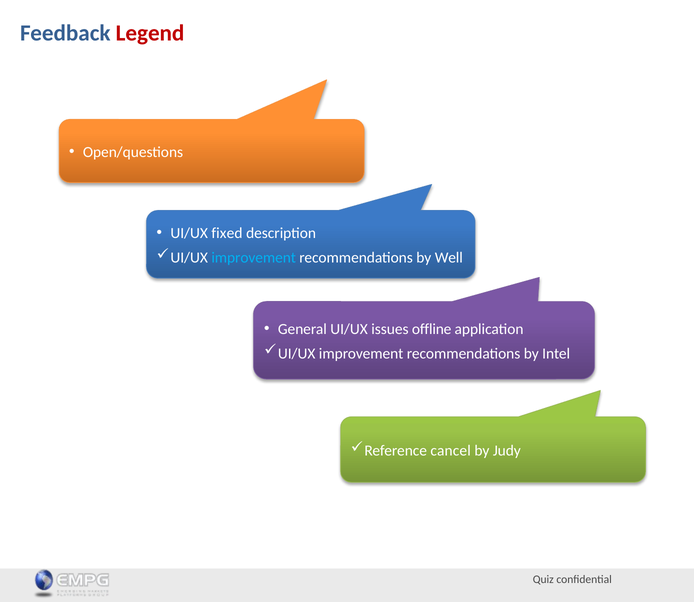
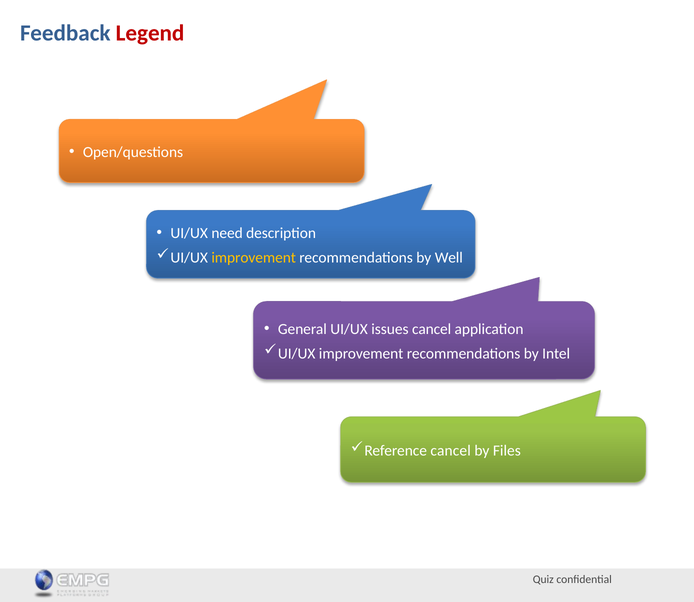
fixed: fixed -> need
improvement at (254, 258) colour: light blue -> yellow
issues offline: offline -> cancel
Judy: Judy -> Files
